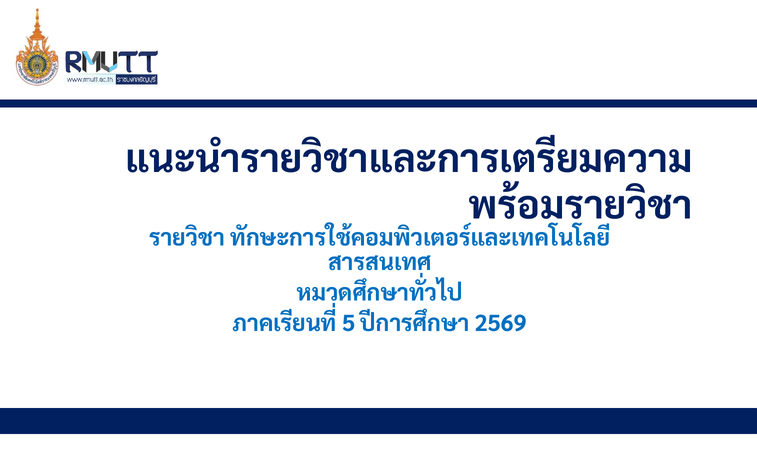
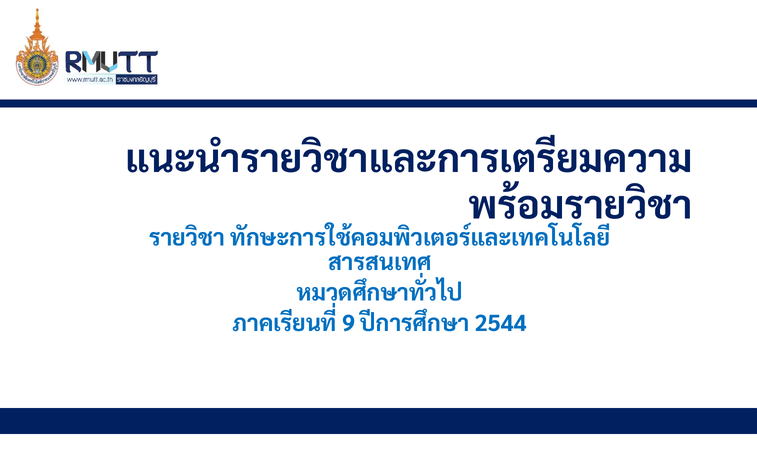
5: 5 -> 9
2569: 2569 -> 2544
